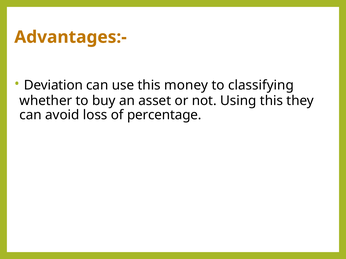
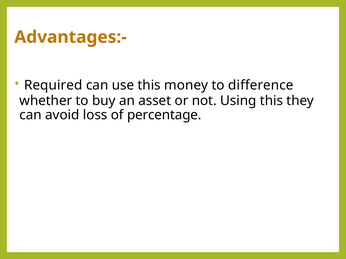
Deviation: Deviation -> Required
classifying: classifying -> difference
